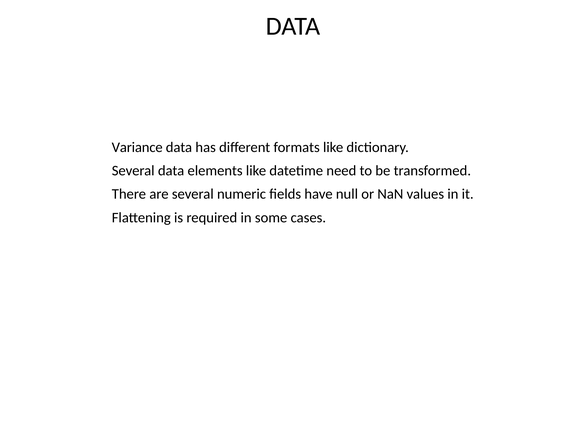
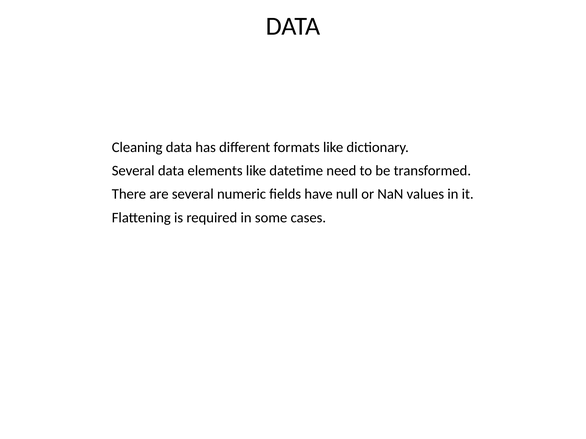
Variance: Variance -> Cleaning
